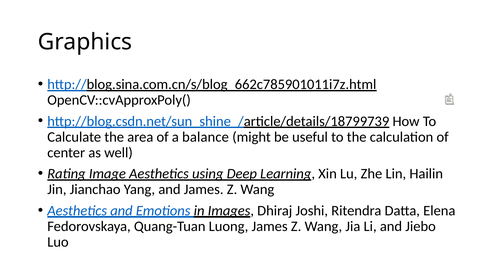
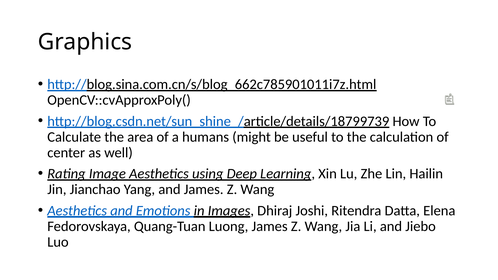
balance: balance -> humans
